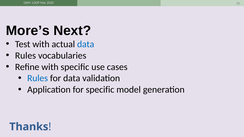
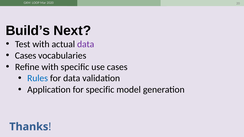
More’s: More’s -> Build’s
data at (86, 44) colour: blue -> purple
Rules at (25, 56): Rules -> Cases
